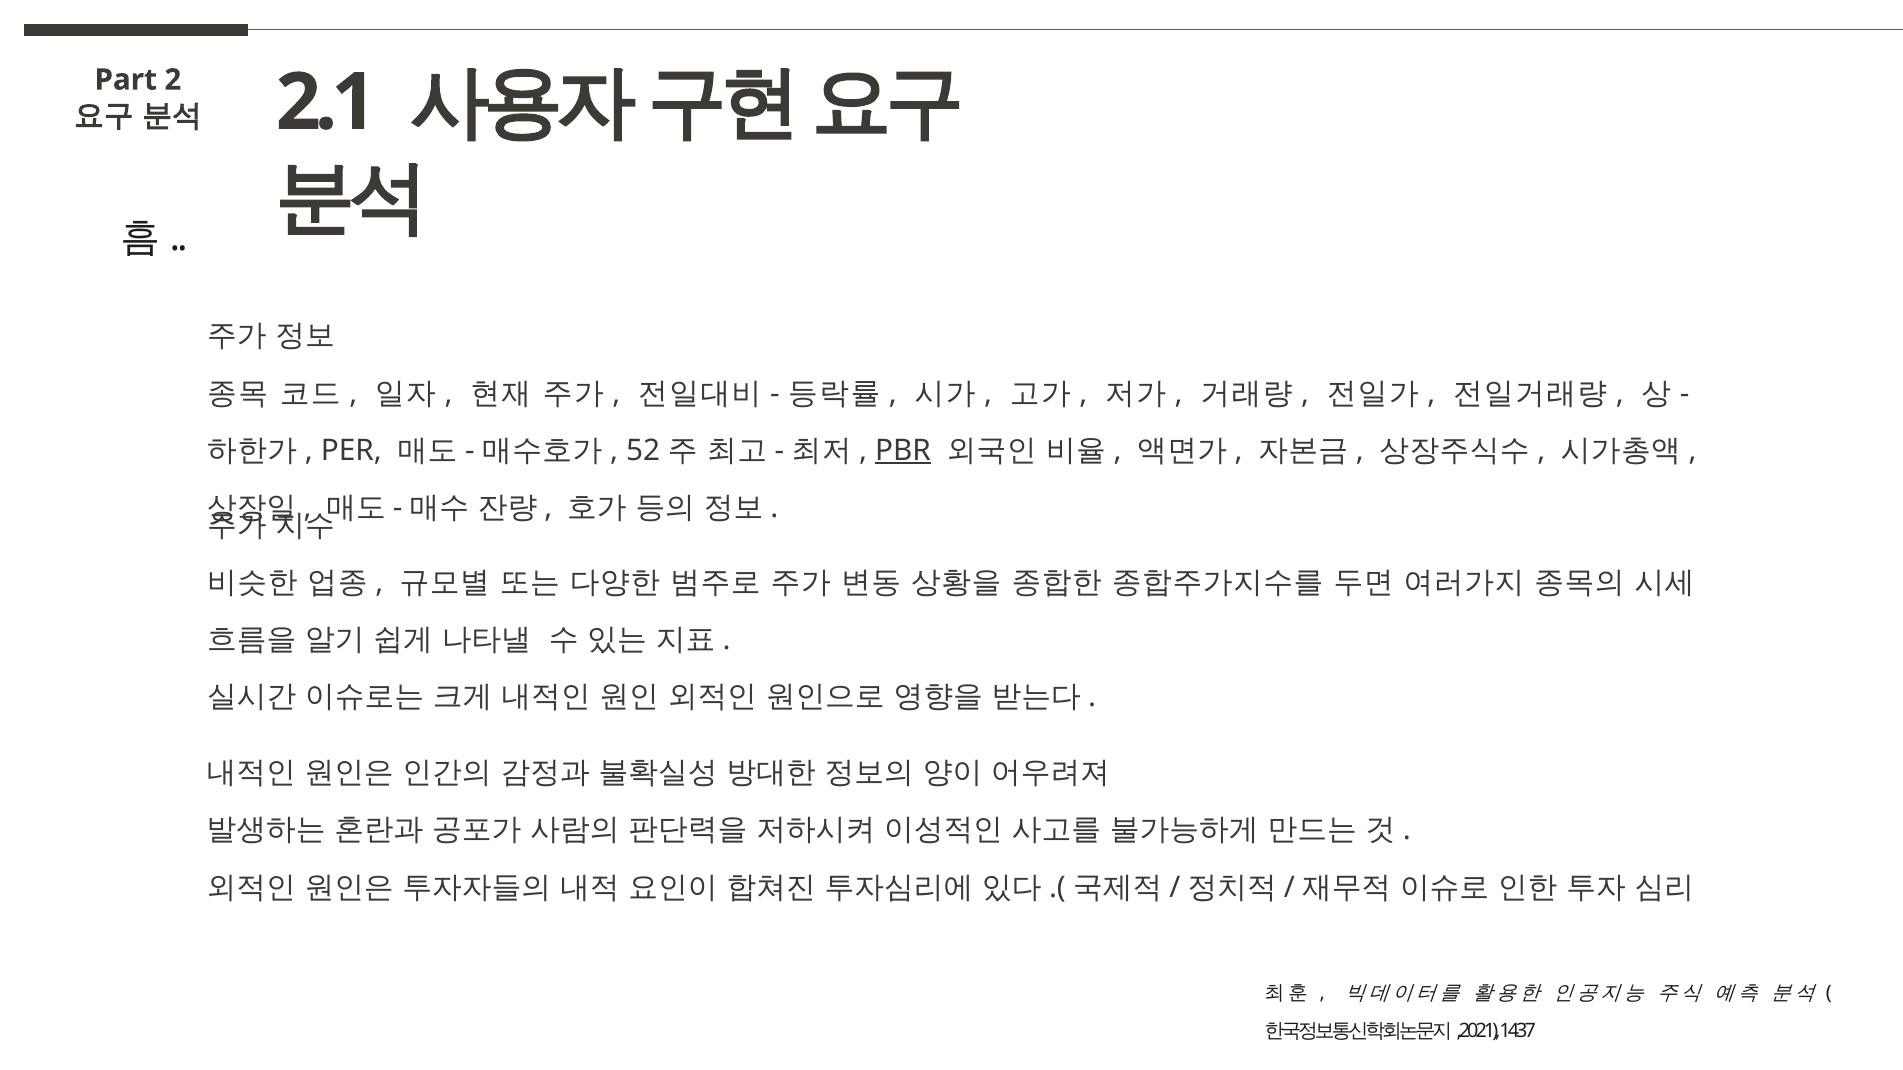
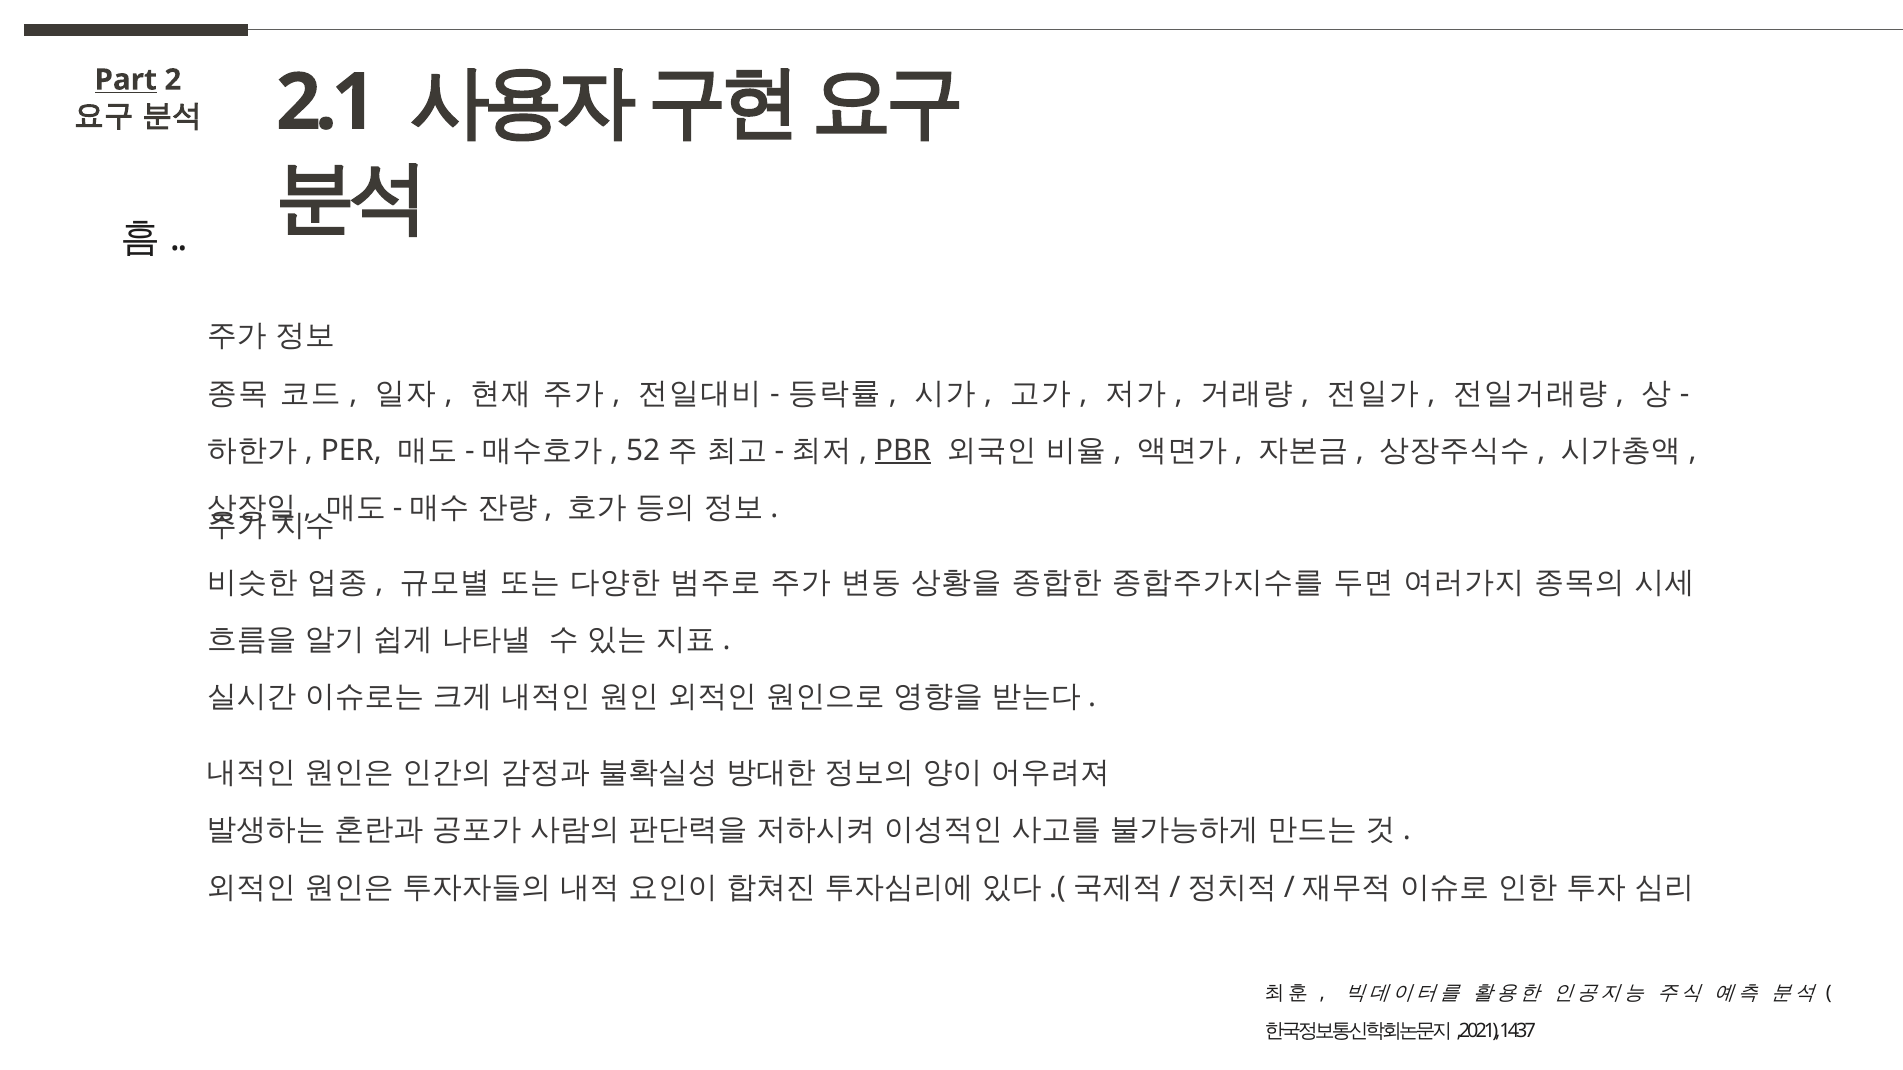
Part underline: none -> present
